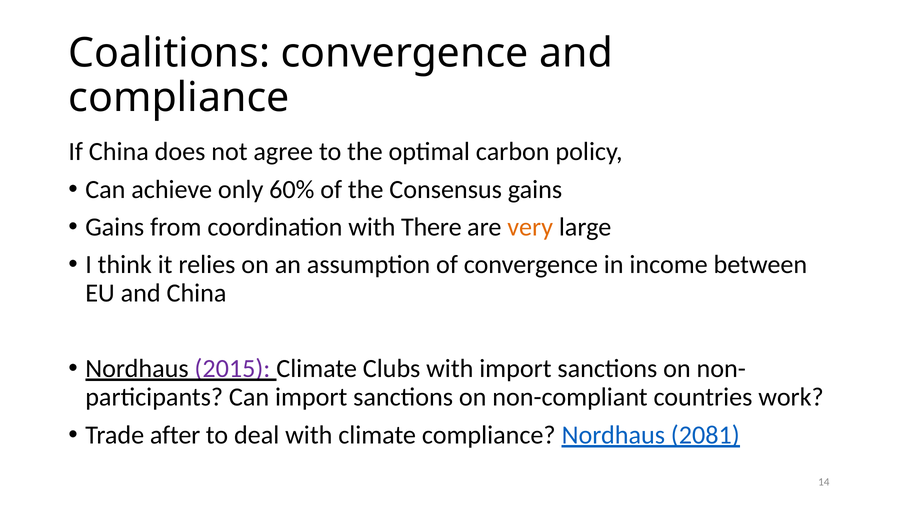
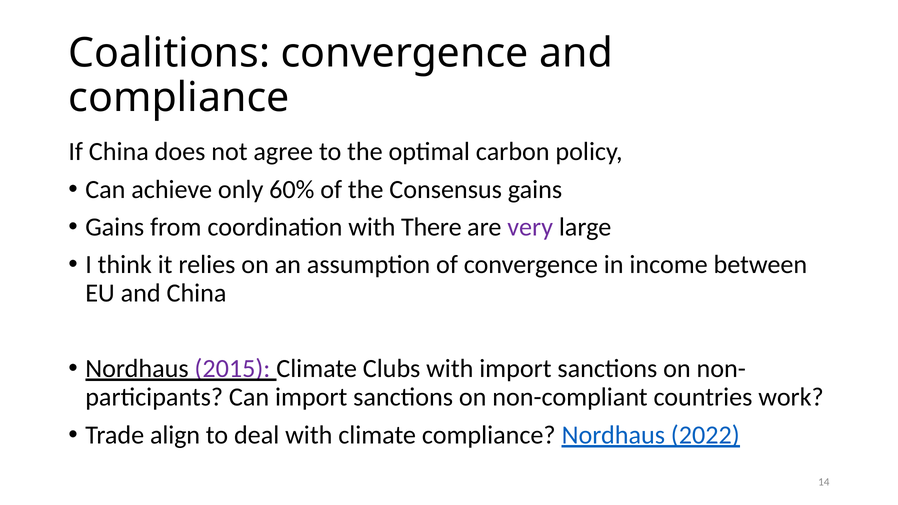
very colour: orange -> purple
after: after -> align
2081: 2081 -> 2022
